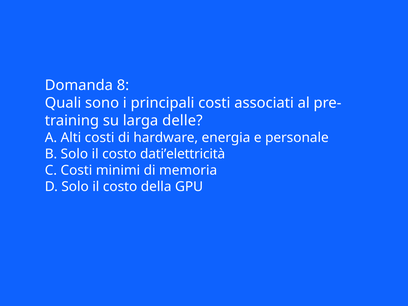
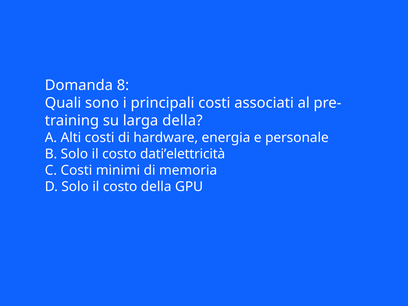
larga delle: delle -> della
